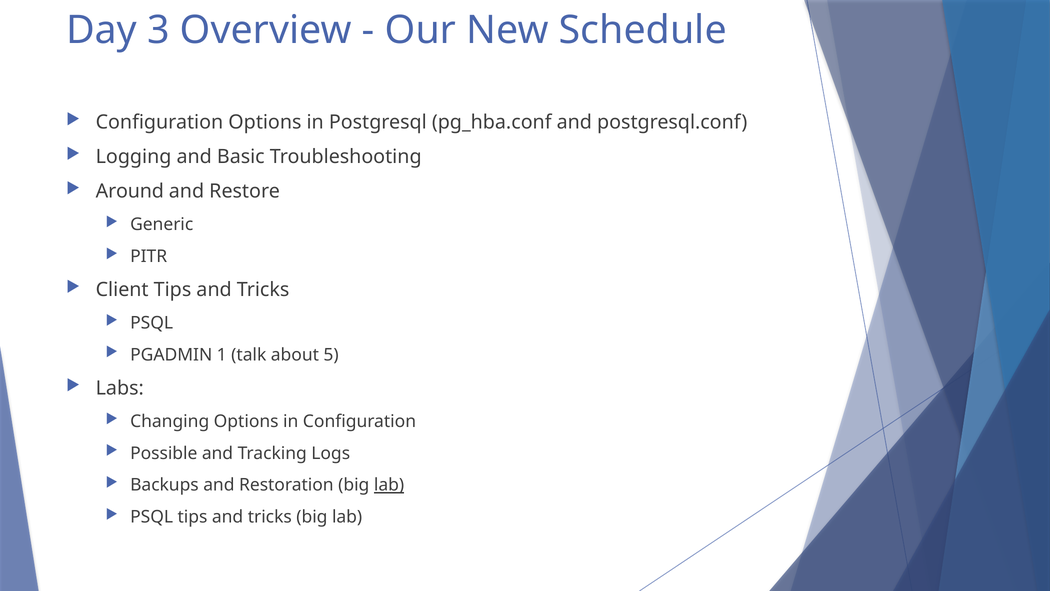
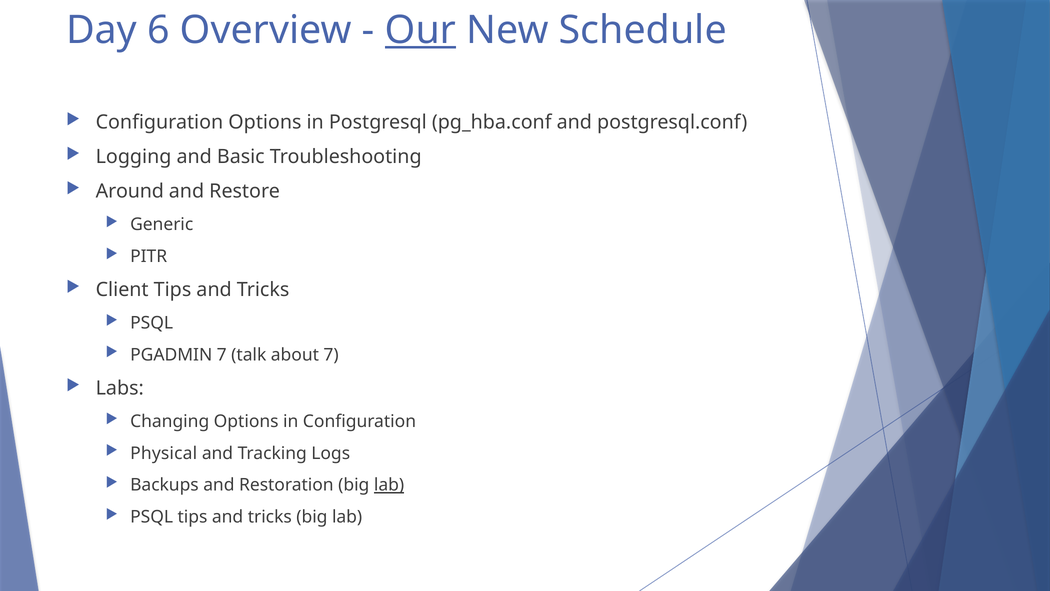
3: 3 -> 6
Our underline: none -> present
PGADMIN 1: 1 -> 7
about 5: 5 -> 7
Possible: Possible -> Physical
